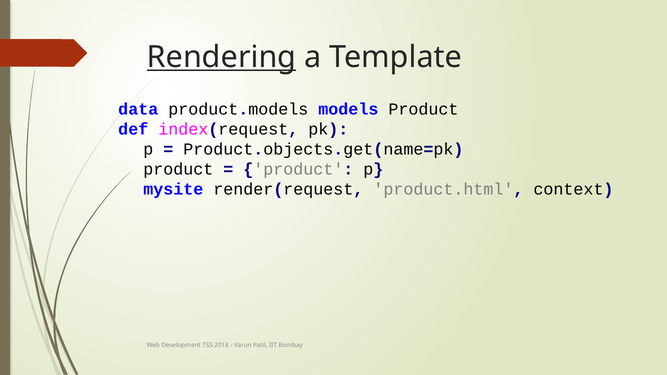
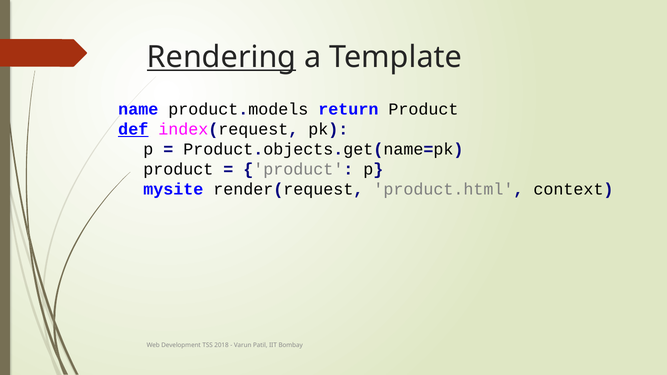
data: data -> name
models: models -> return
def underline: none -> present
